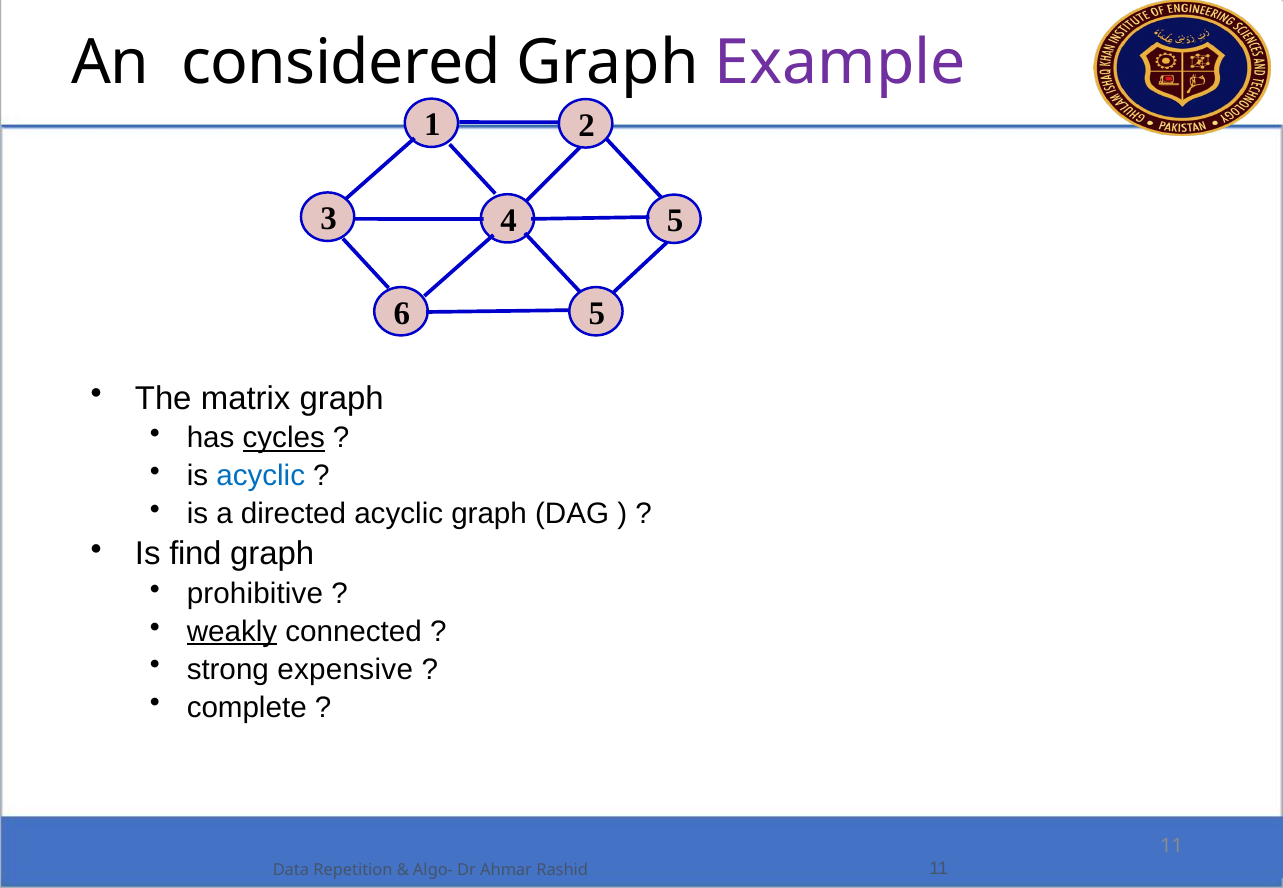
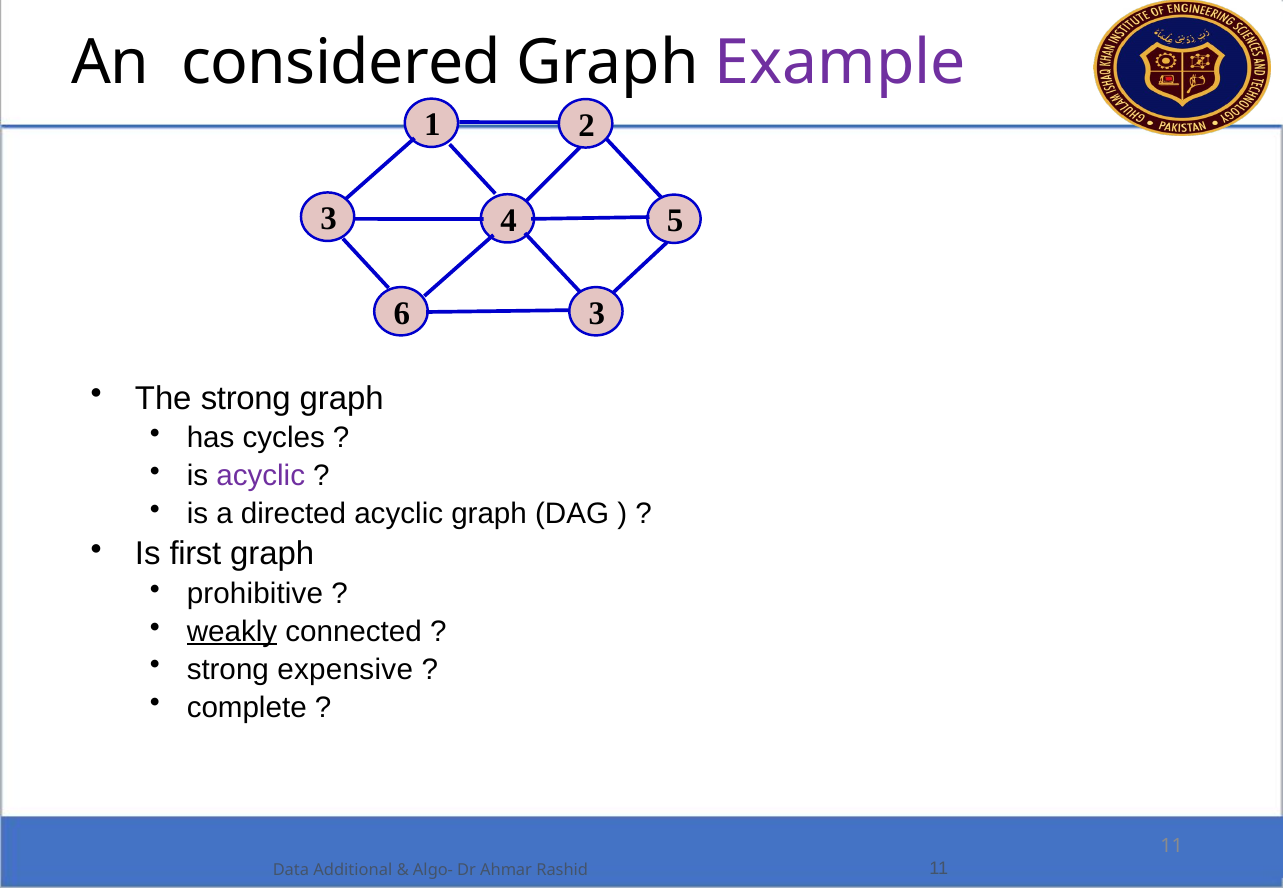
6 5: 5 -> 3
The matrix: matrix -> strong
cycles underline: present -> none
acyclic at (261, 476) colour: blue -> purple
find: find -> first
Repetition: Repetition -> Additional
